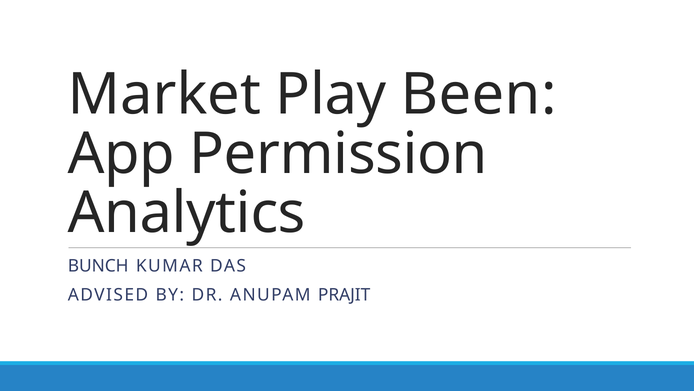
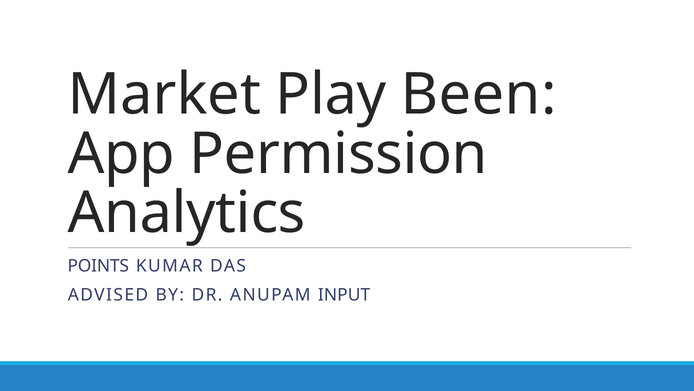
BUNCH: BUNCH -> POINTS
PRAJIT: PRAJIT -> INPUT
